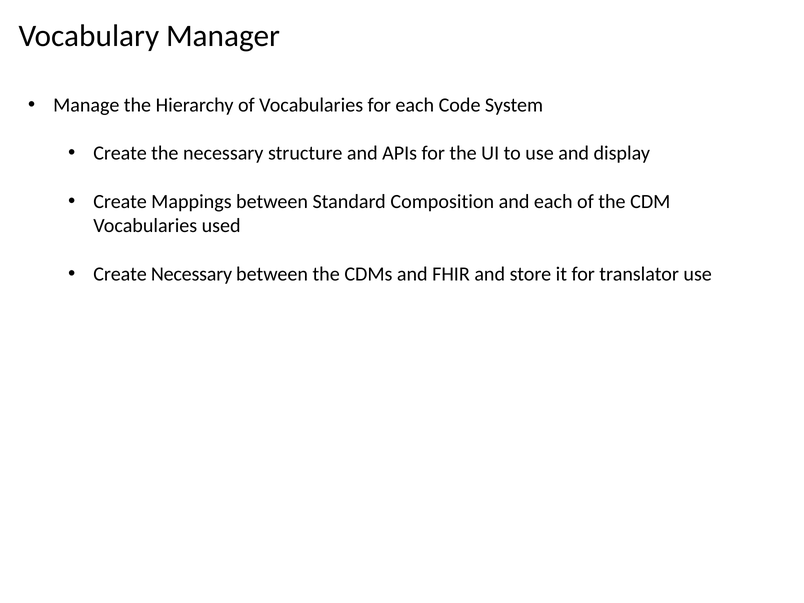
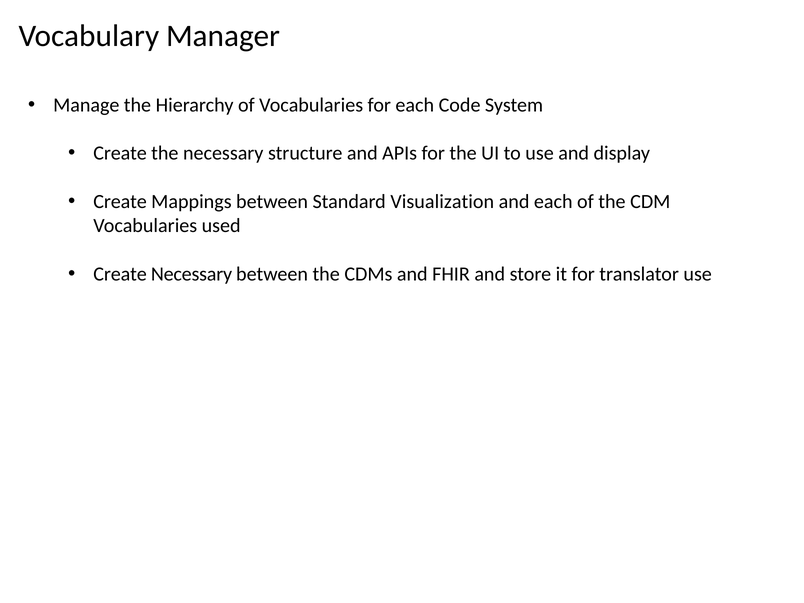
Composition: Composition -> Visualization
